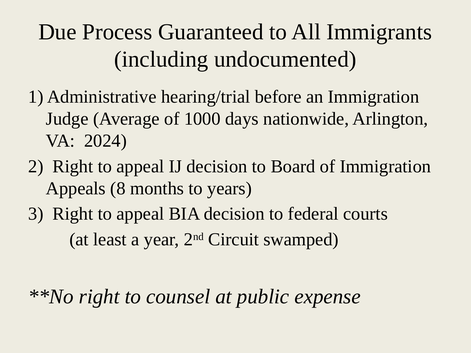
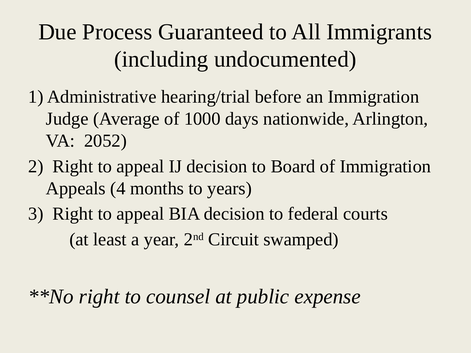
2024: 2024 -> 2052
8: 8 -> 4
